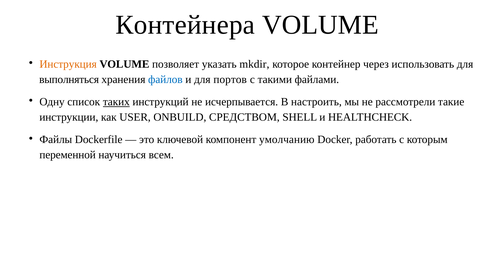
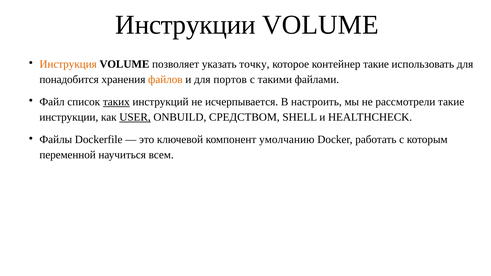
Контейнера at (185, 25): Контейнера -> Инструкции
mkdir: mkdir -> точку
контейнер через: через -> такие
выполняться: выполняться -> понадобится
файлов colour: blue -> orange
Одну: Одну -> Файл
USER underline: none -> present
